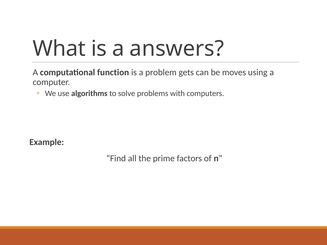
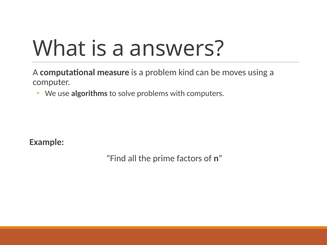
function: function -> measure
gets: gets -> kind
